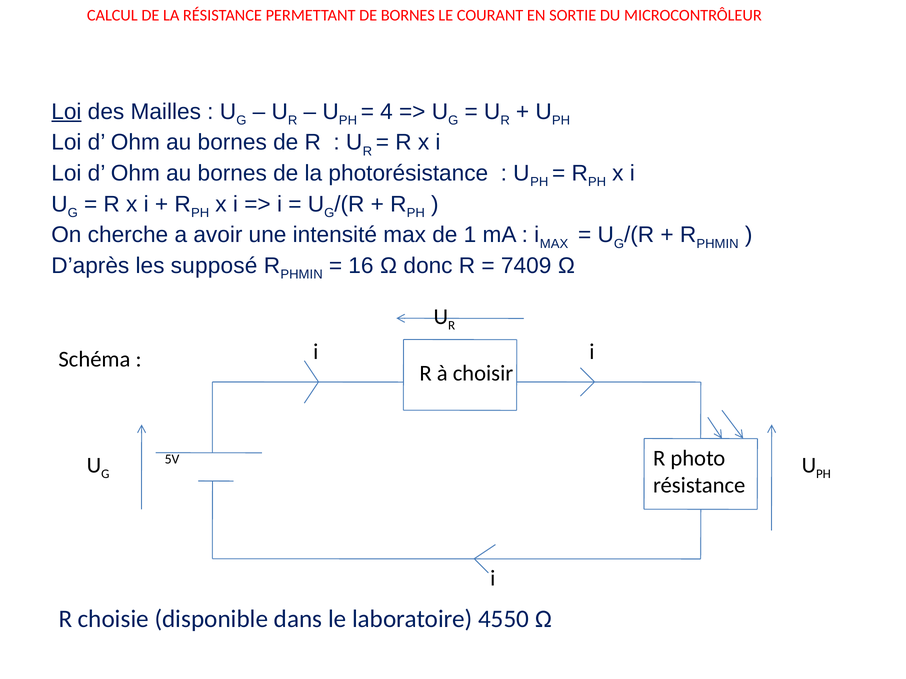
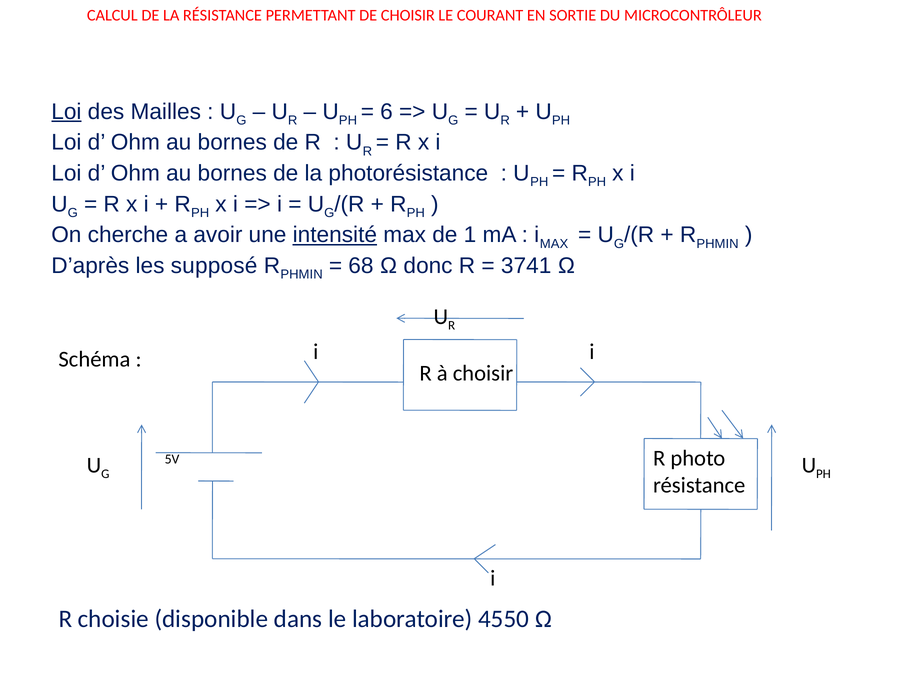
DE BORNES: BORNES -> CHOISIR
4: 4 -> 6
intensité underline: none -> present
16: 16 -> 68
7409: 7409 -> 3741
